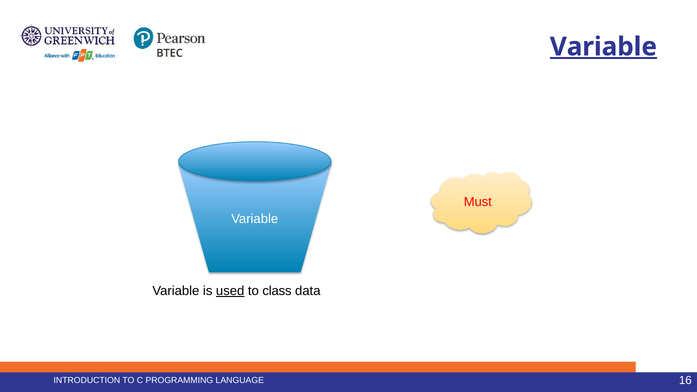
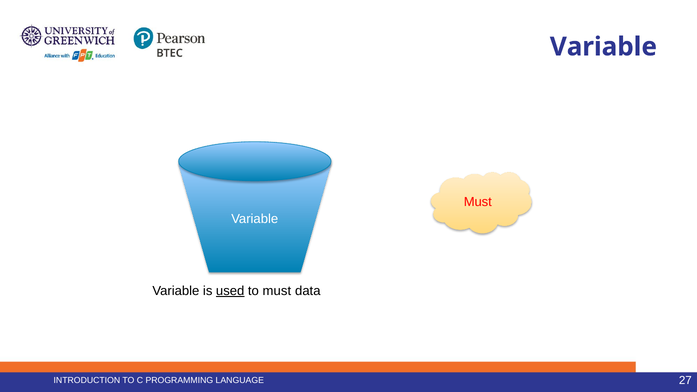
Variable at (603, 47) underline: present -> none
to class: class -> must
16: 16 -> 27
